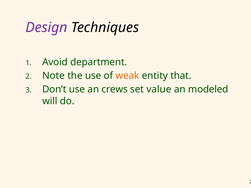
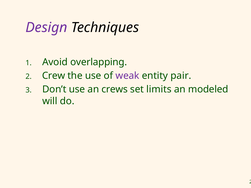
department: department -> overlapping
Note: Note -> Crew
weak colour: orange -> purple
that: that -> pair
value: value -> limits
